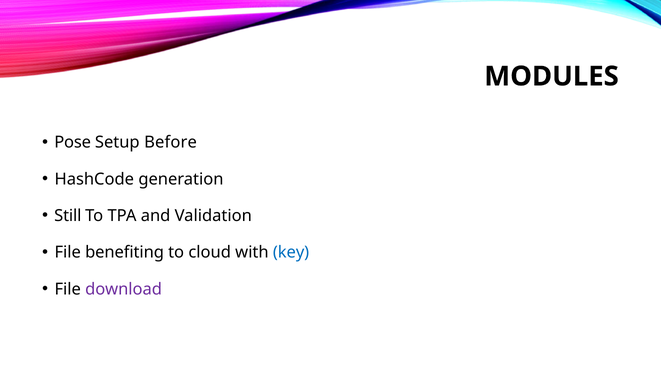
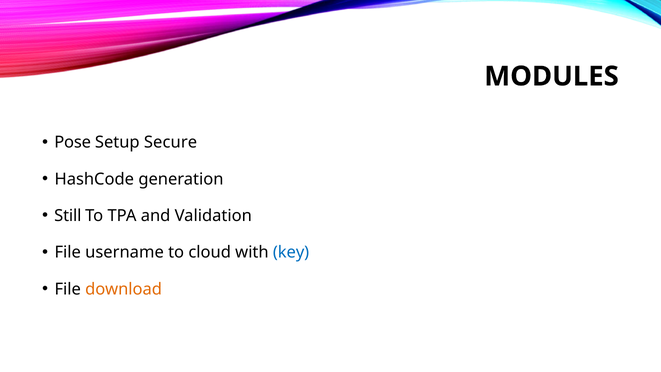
Before: Before -> Secure
benefiting: benefiting -> username
download colour: purple -> orange
